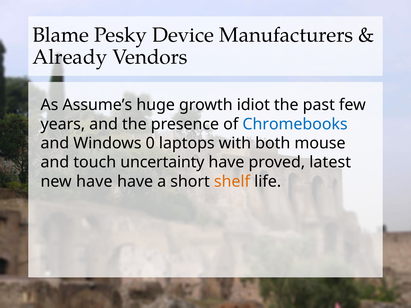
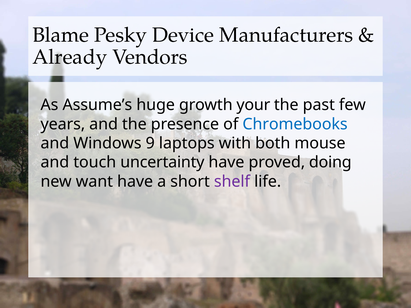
idiot: idiot -> your
0: 0 -> 9
latest: latest -> doing
new have: have -> want
shelf colour: orange -> purple
